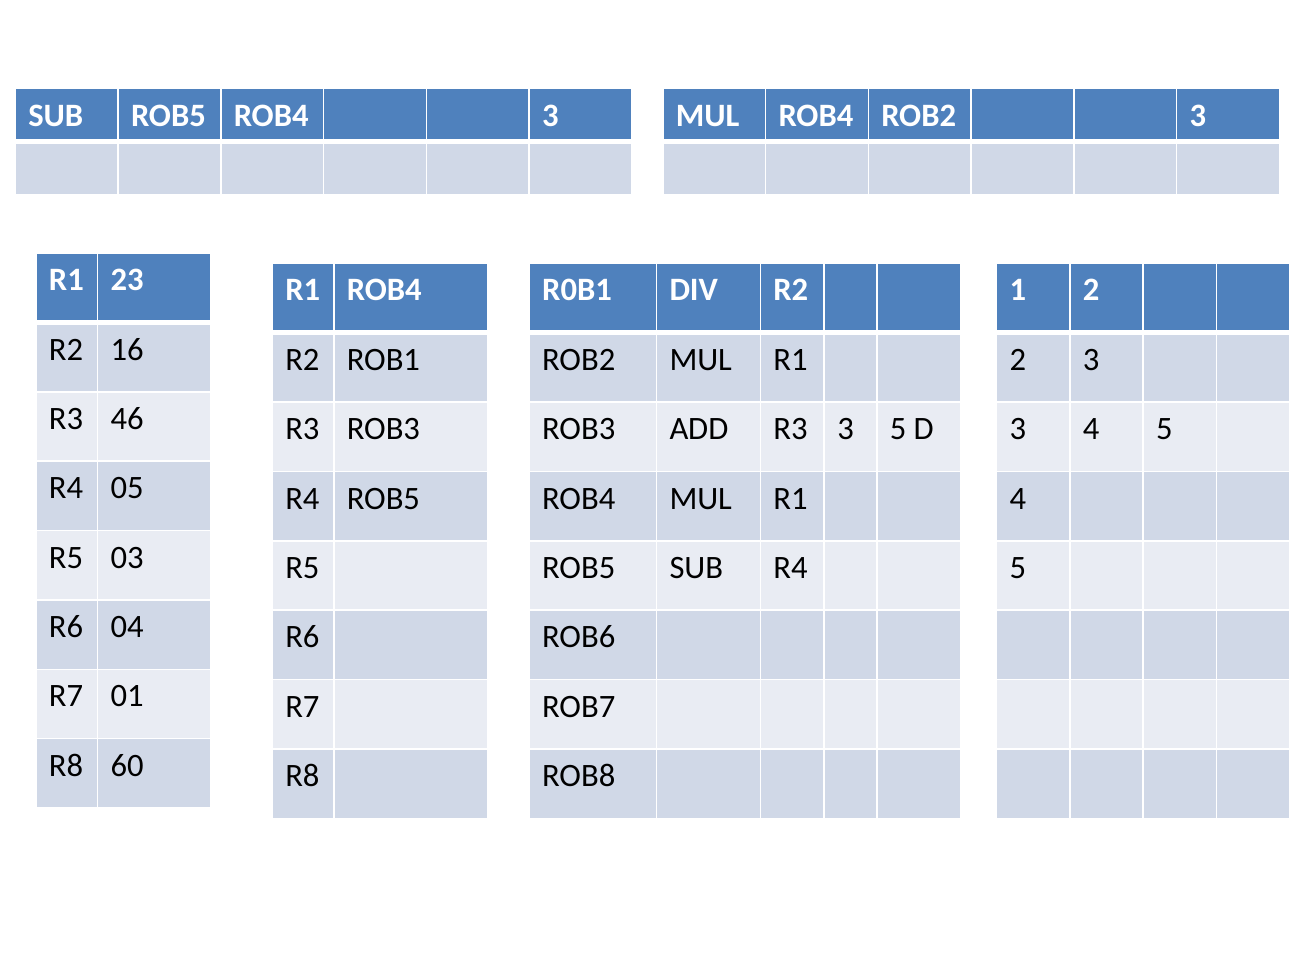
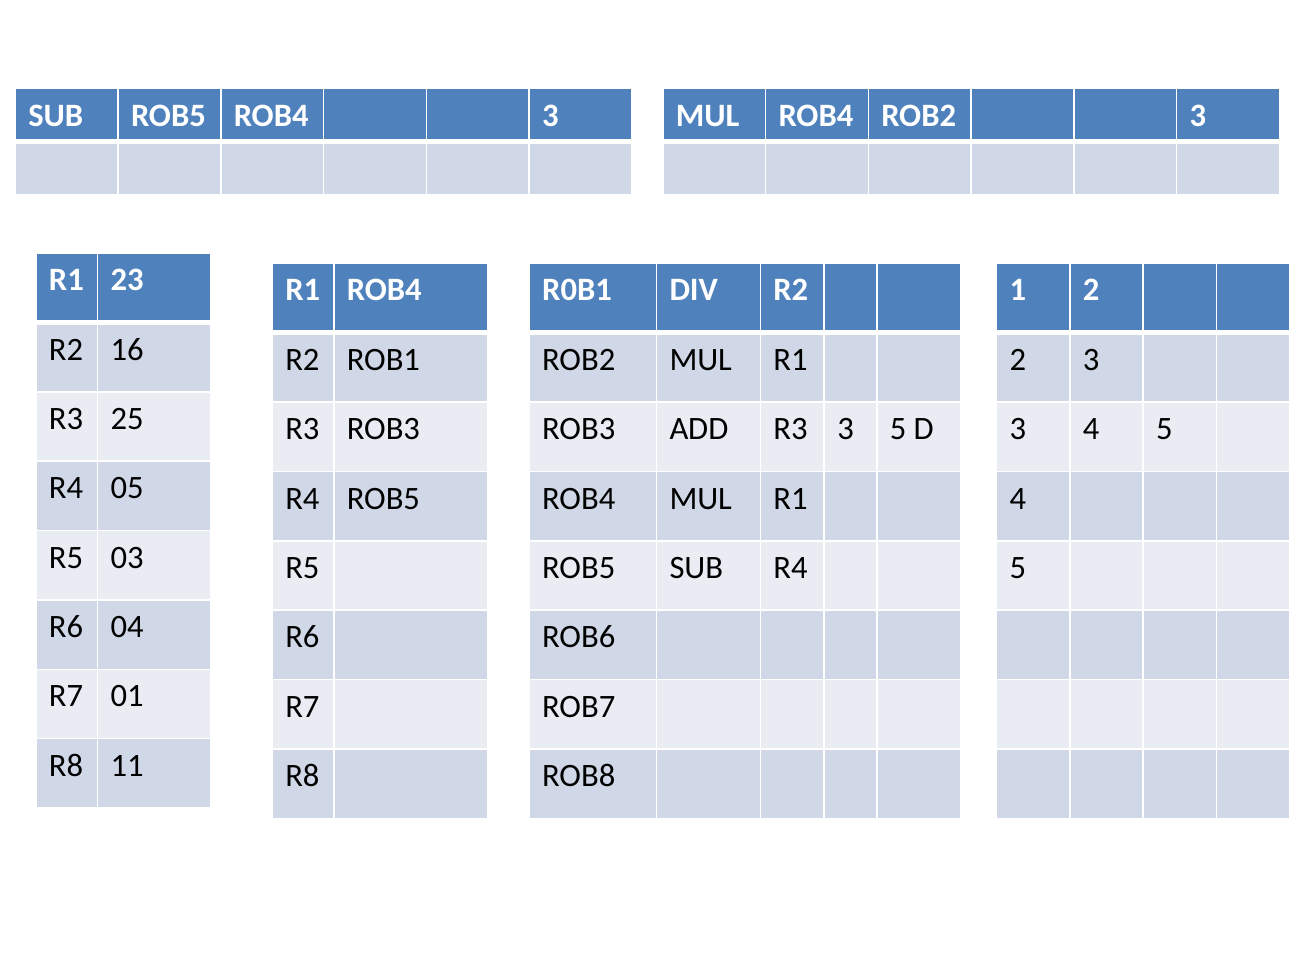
46: 46 -> 25
60: 60 -> 11
